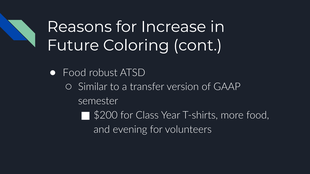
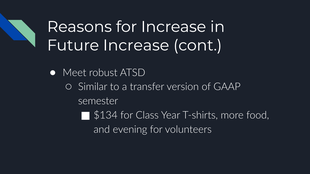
Future Coloring: Coloring -> Increase
Food at (74, 73): Food -> Meet
$200: $200 -> $134
